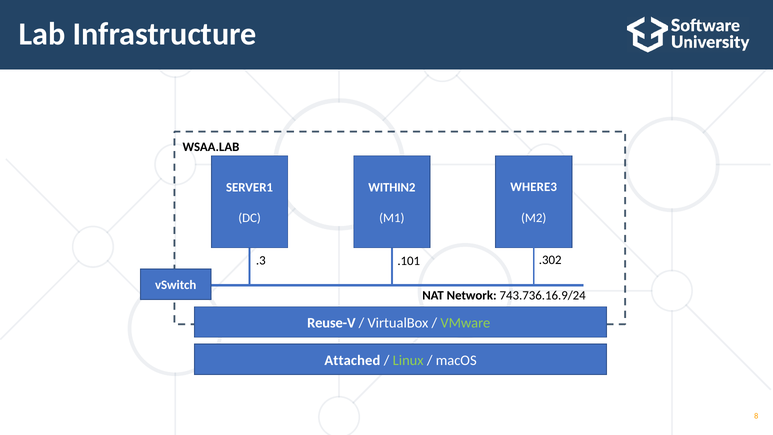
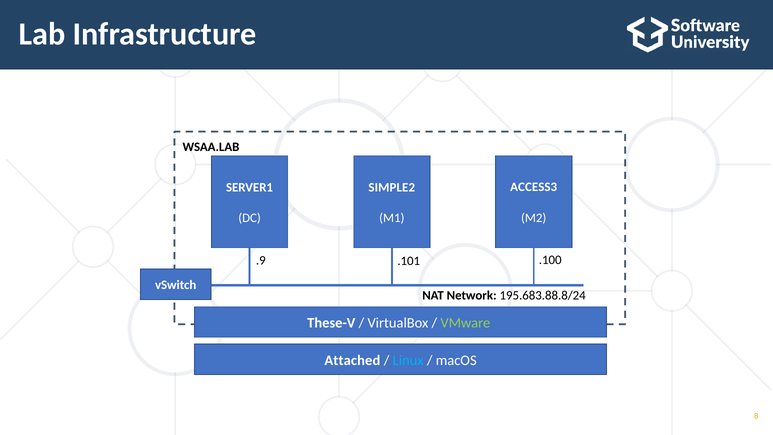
WHERE3: WHERE3 -> ACCESS3
WITHIN2: WITHIN2 -> SIMPLE2
.3: .3 -> .9
.302: .302 -> .100
743.736.16.9/24: 743.736.16.9/24 -> 195.683.88.8/24
Reuse-V: Reuse-V -> These-V
Linux colour: light green -> light blue
